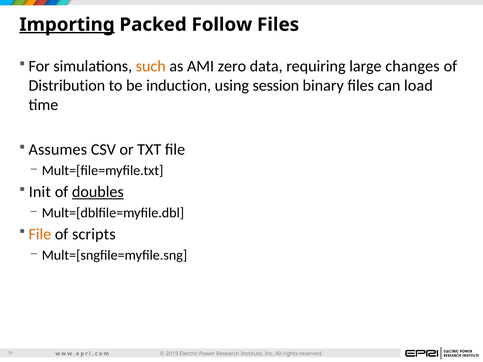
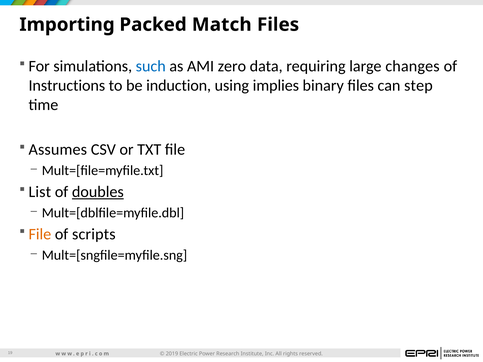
Importing underline: present -> none
Follow: Follow -> Match
such colour: orange -> blue
Distribution: Distribution -> Instructions
session: session -> implies
load: load -> step
Init: Init -> List
